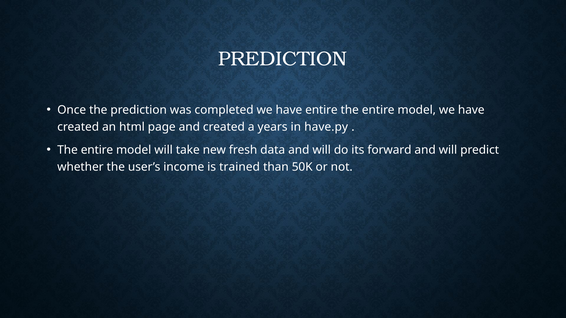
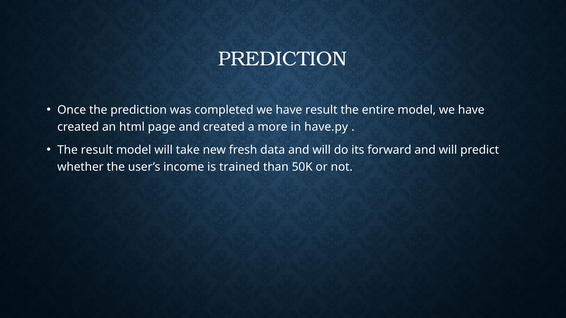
have entire: entire -> result
years: years -> more
entire at (97, 150): entire -> result
